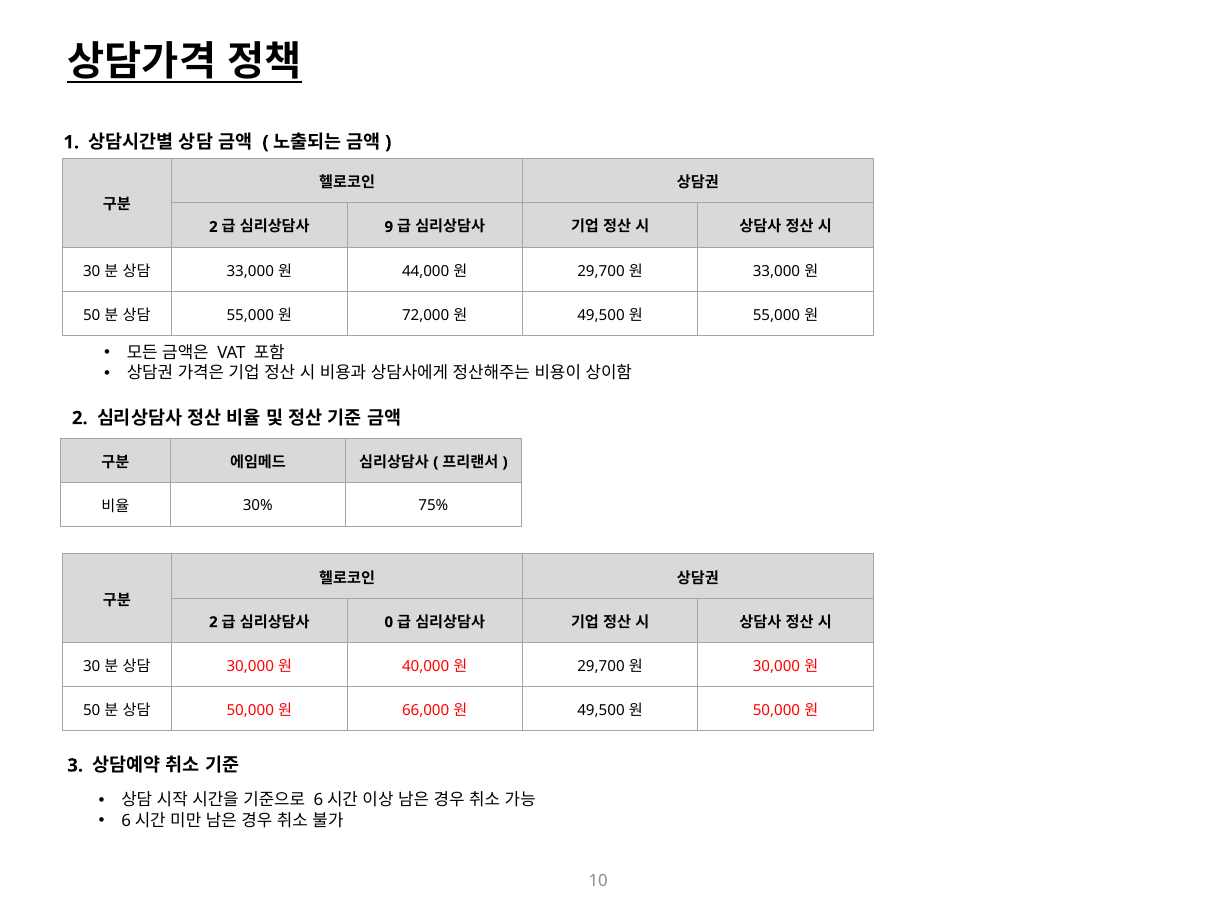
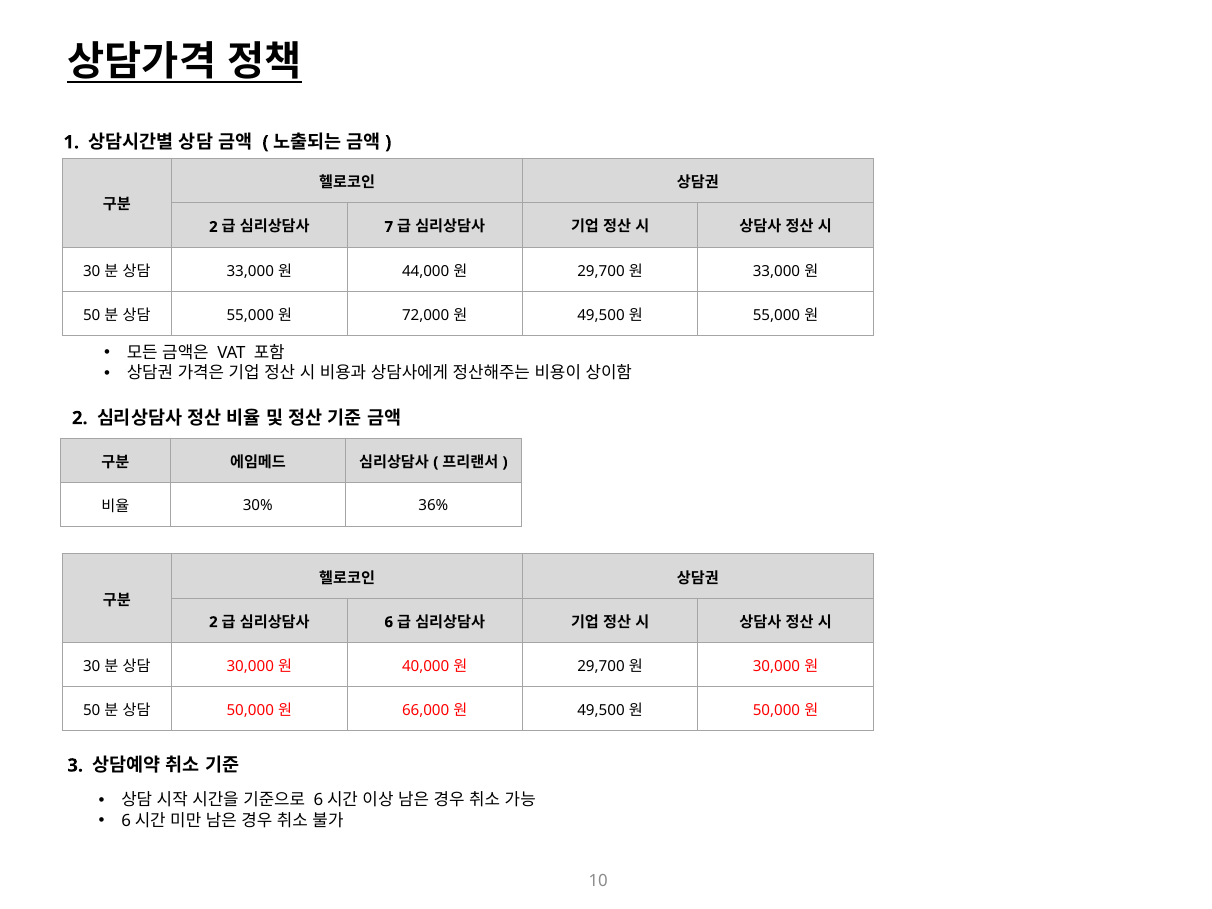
9: 9 -> 7
75%: 75% -> 36%
0: 0 -> 6
